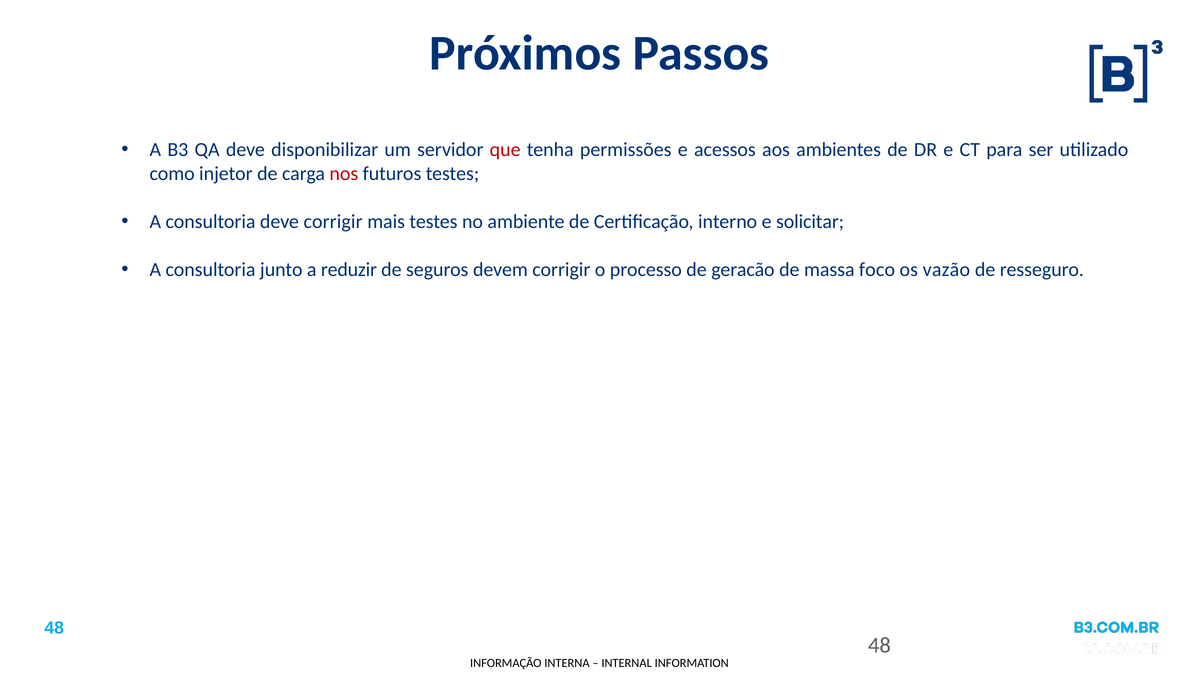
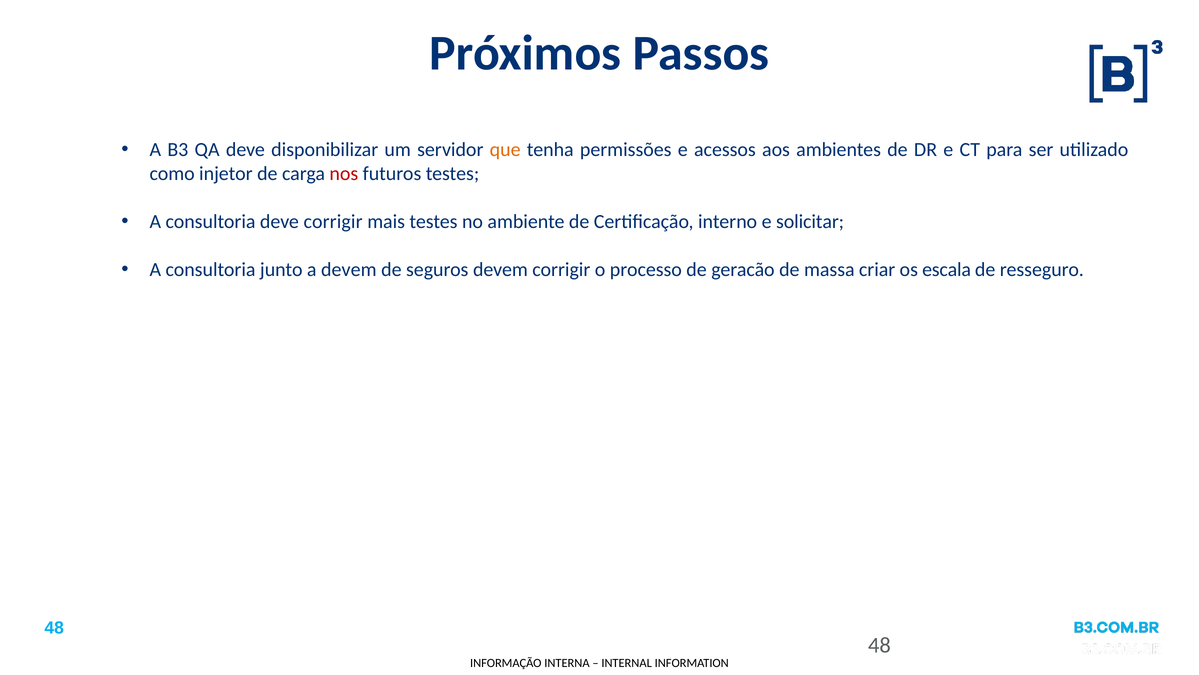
que colour: red -> orange
a reduzir: reduzir -> devem
foco: foco -> criar
vazão: vazão -> escala
